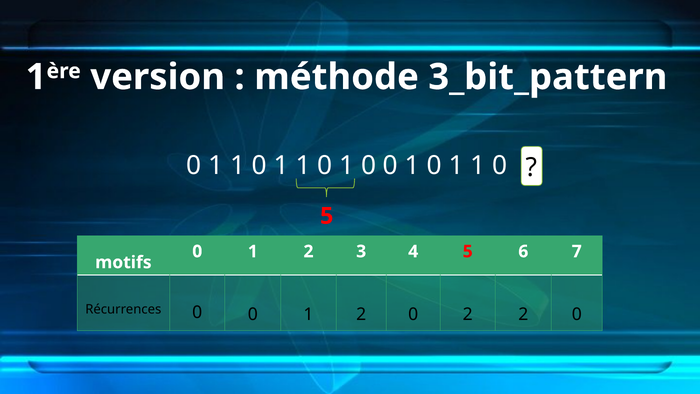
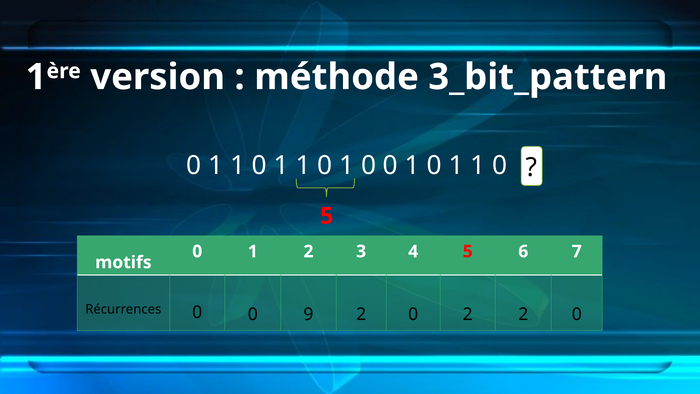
Récurrences 0 0 1: 1 -> 9
